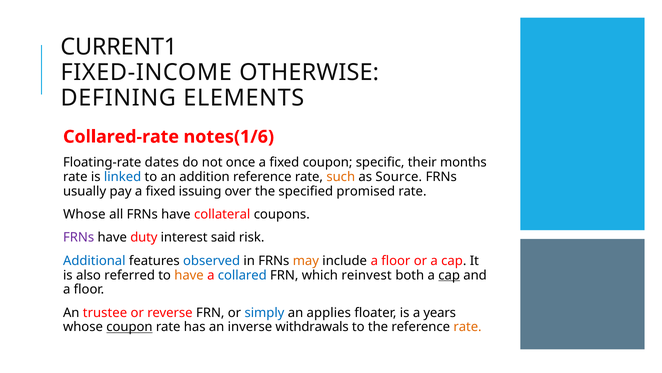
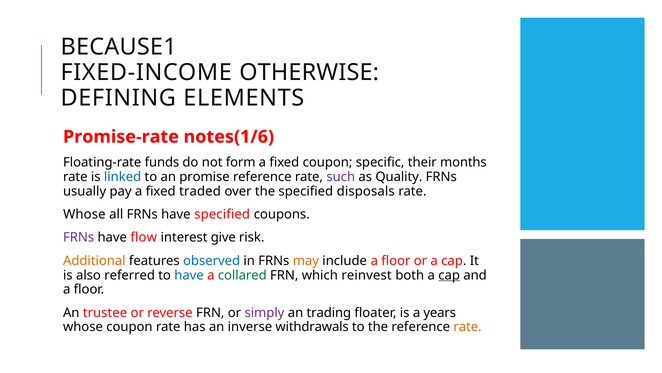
CURRENT1: CURRENT1 -> BECAUSE1
Collared-rate: Collared-rate -> Promise-rate
dates: dates -> funds
once: once -> form
addition: addition -> promise
such colour: orange -> purple
Source: Source -> Quality
issuing: issuing -> traded
promised: promised -> disposals
have collateral: collateral -> specified
duty: duty -> flow
said: said -> give
Additional colour: blue -> orange
have at (189, 275) colour: orange -> blue
collared colour: blue -> green
simply colour: blue -> purple
applies: applies -> trading
coupon at (129, 327) underline: present -> none
